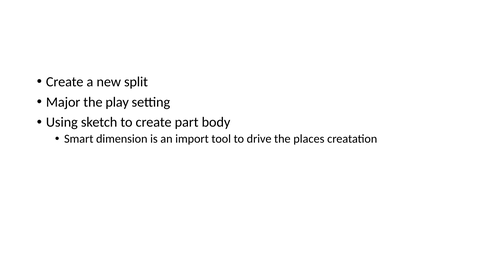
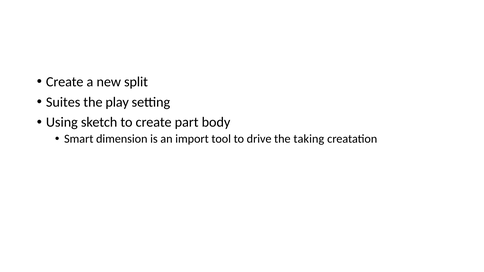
Major: Major -> Suites
places: places -> taking
